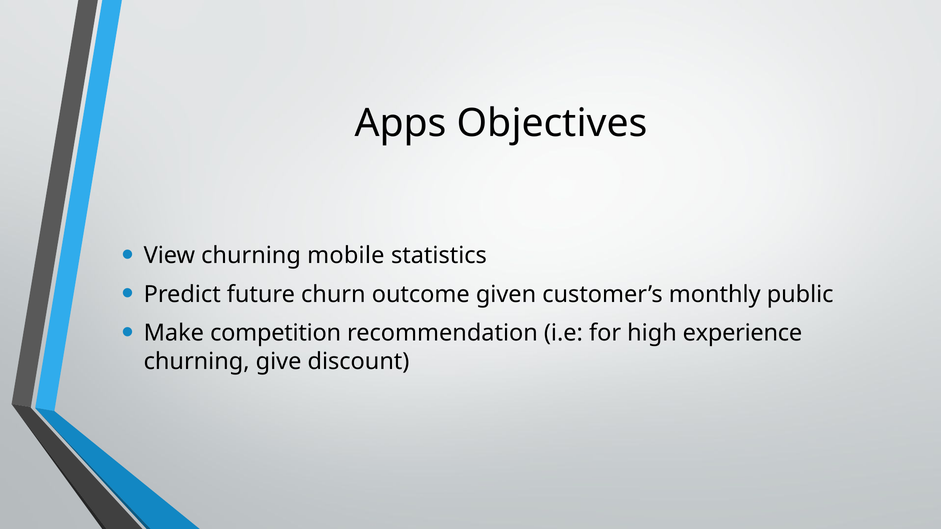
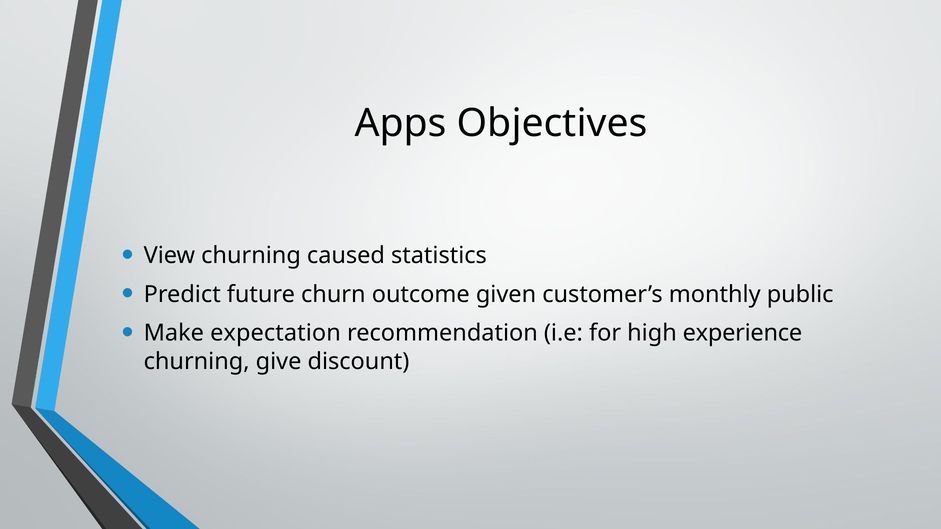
mobile: mobile -> caused
competition: competition -> expectation
